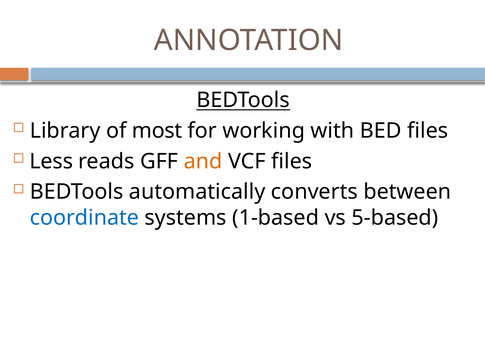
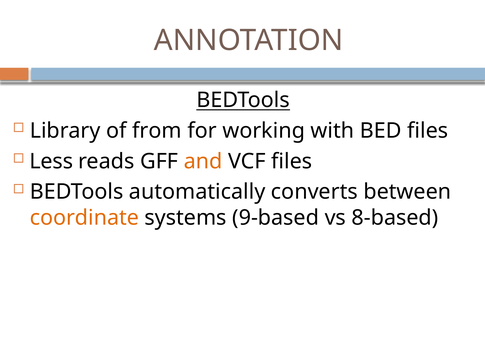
most: most -> from
coordinate colour: blue -> orange
1-based: 1-based -> 9-based
5-based: 5-based -> 8-based
